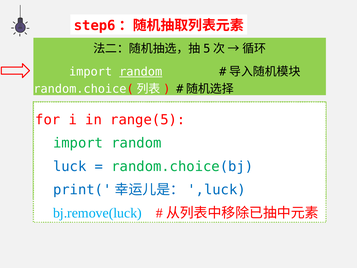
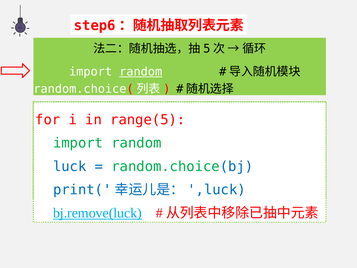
bj.remove(luck underline: none -> present
